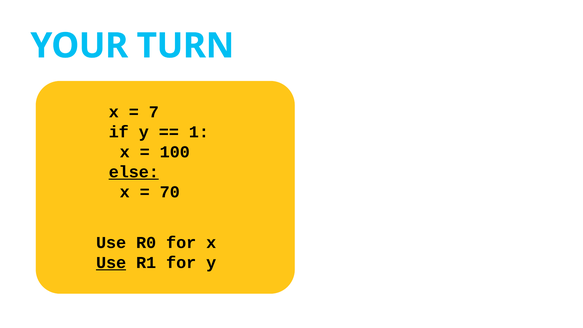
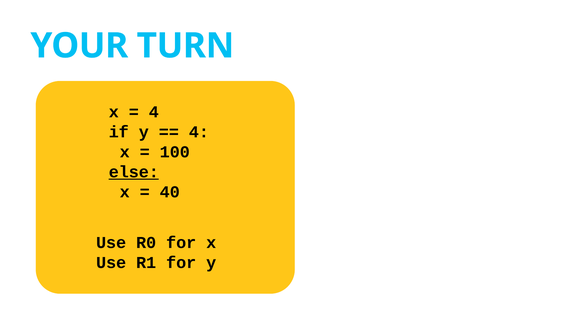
7 at (154, 112): 7 -> 4
1 at (199, 132): 1 -> 4
70: 70 -> 40
Use at (111, 263) underline: present -> none
